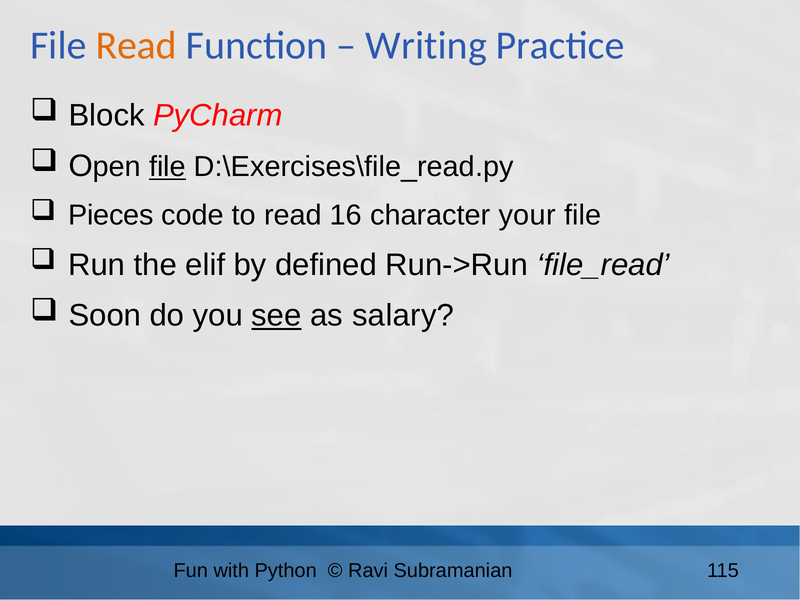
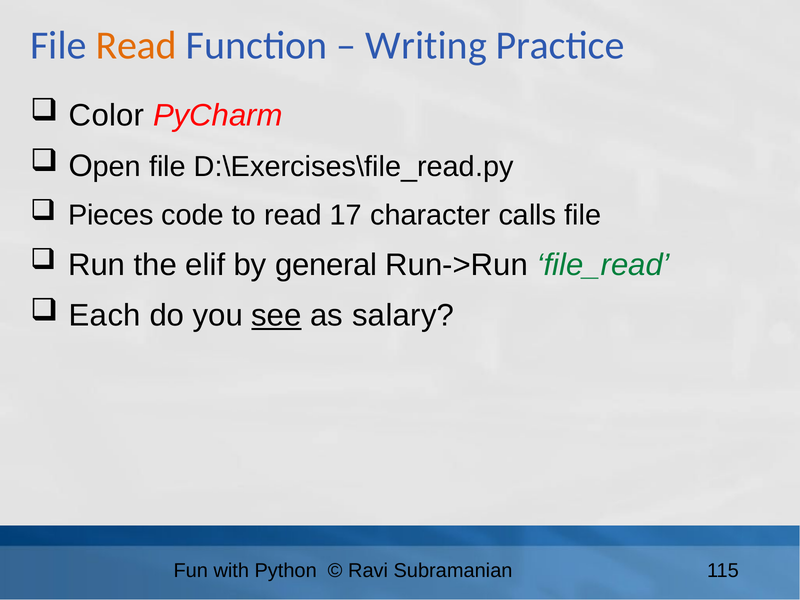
Block: Block -> Color
file at (168, 167) underline: present -> none
16: 16 -> 17
your: your -> calls
defined: defined -> general
file_read colour: black -> green
Soon: Soon -> Each
